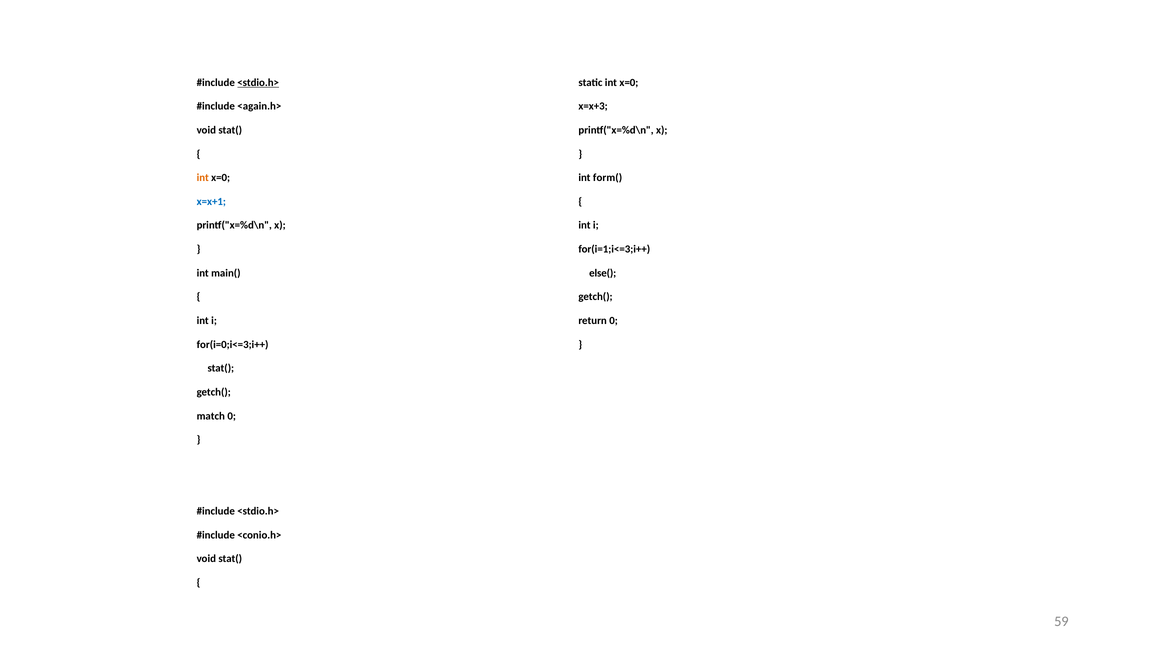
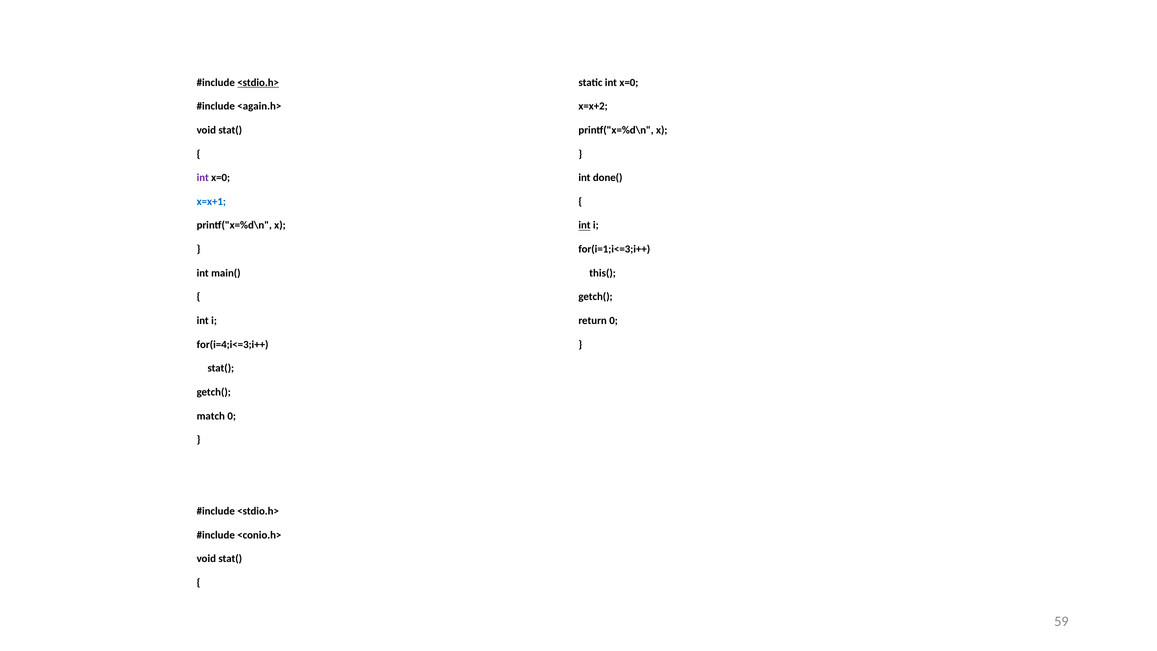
x=x+3: x=x+3 -> x=x+2
int at (203, 178) colour: orange -> purple
form(: form( -> done(
int at (585, 225) underline: none -> present
else(: else( -> this(
for(i=0;i<=3;i++: for(i=0;i<=3;i++ -> for(i=4;i<=3;i++
